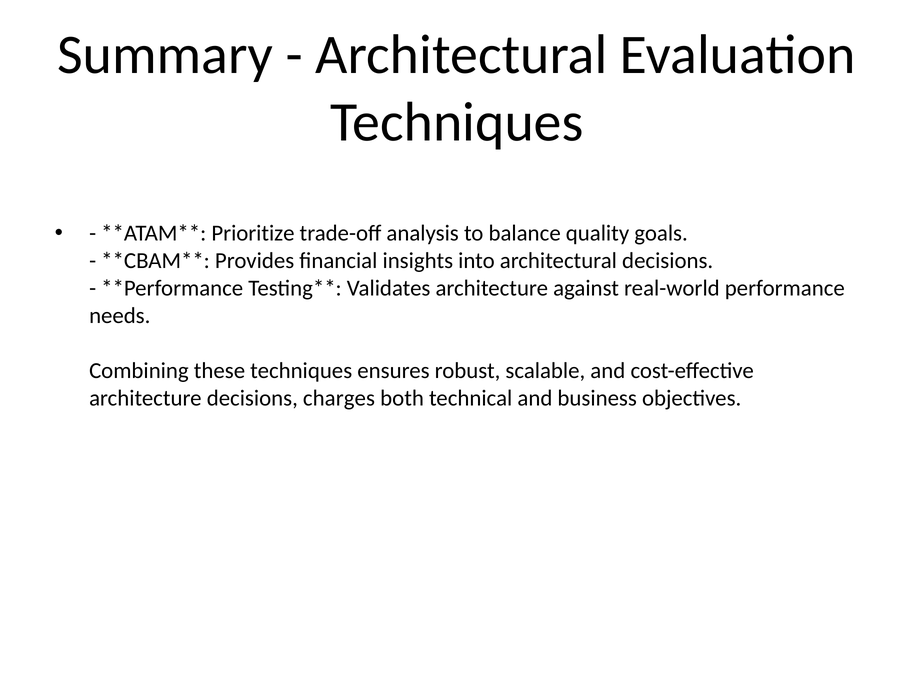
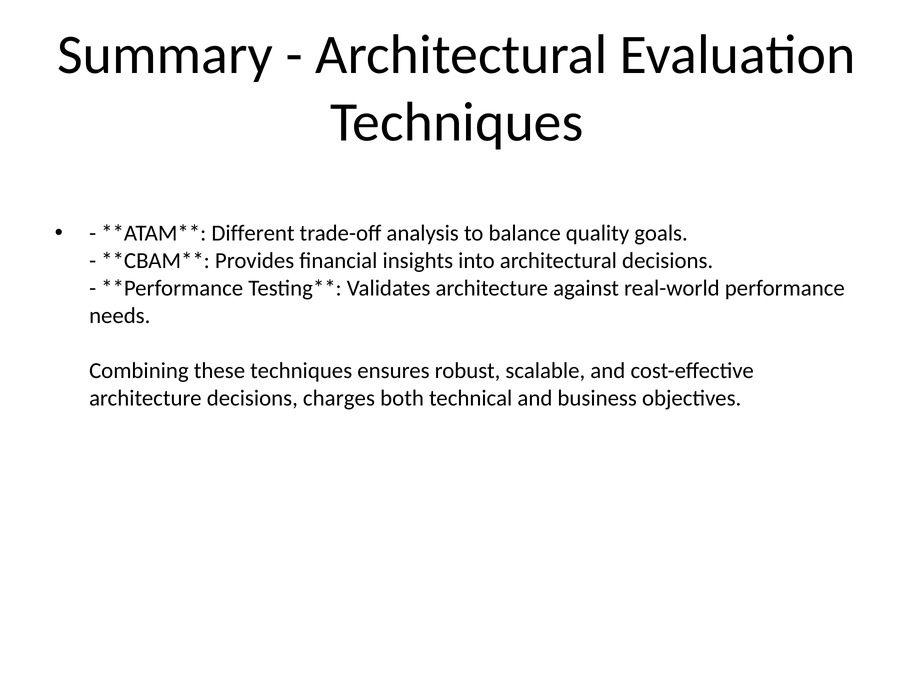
Prioritize: Prioritize -> Different
